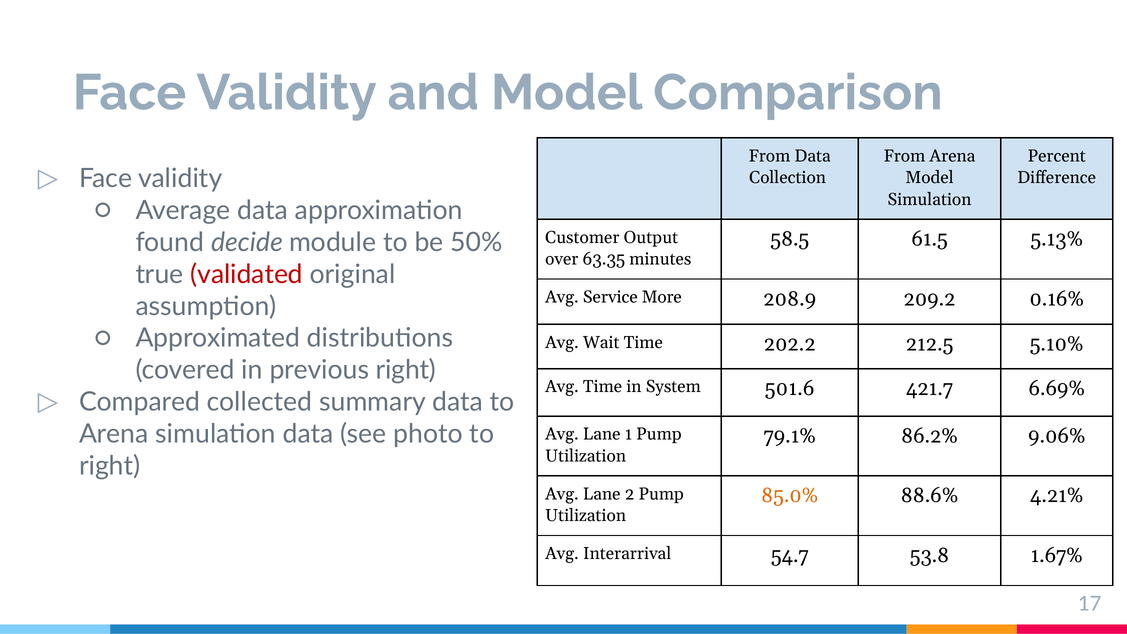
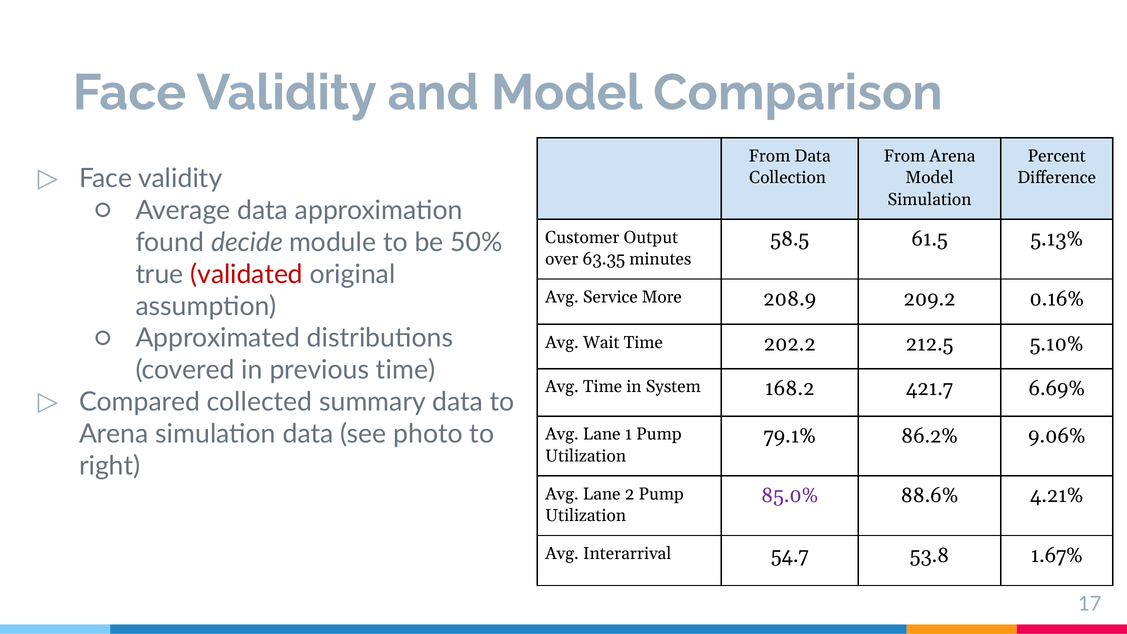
previous right: right -> time
501.6: 501.6 -> 168.2
85.0% colour: orange -> purple
